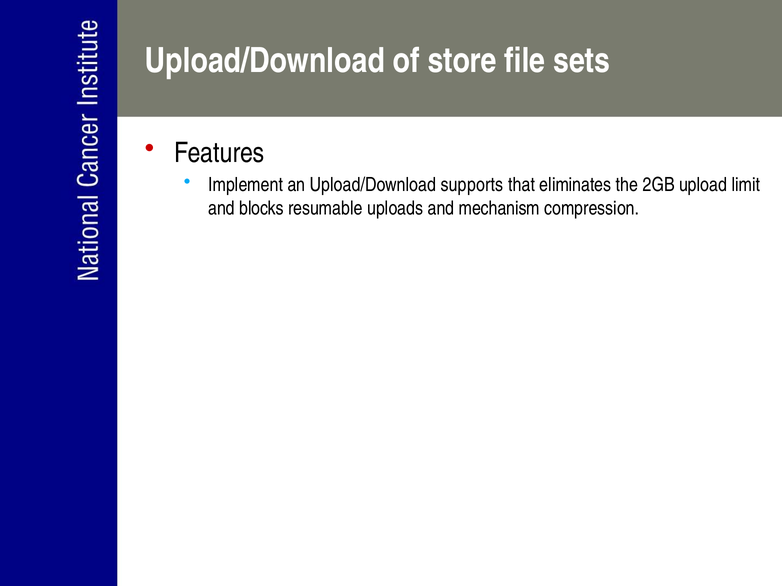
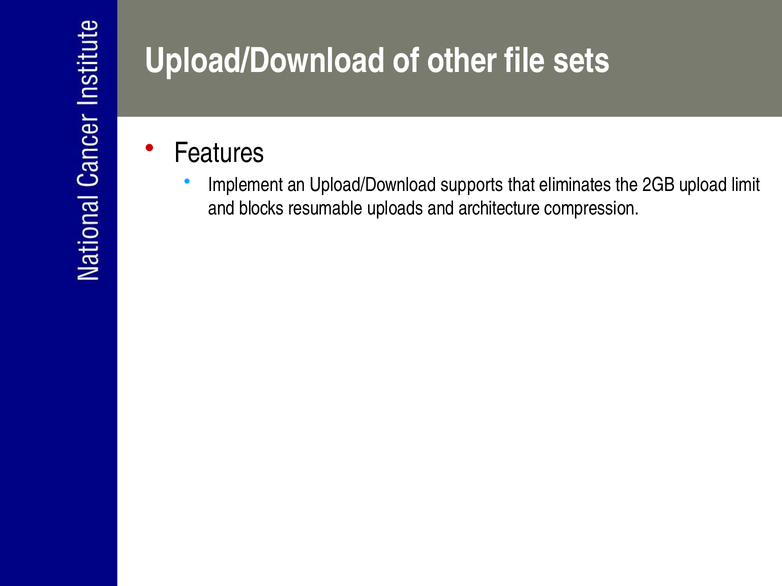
store: store -> other
mechanism: mechanism -> architecture
